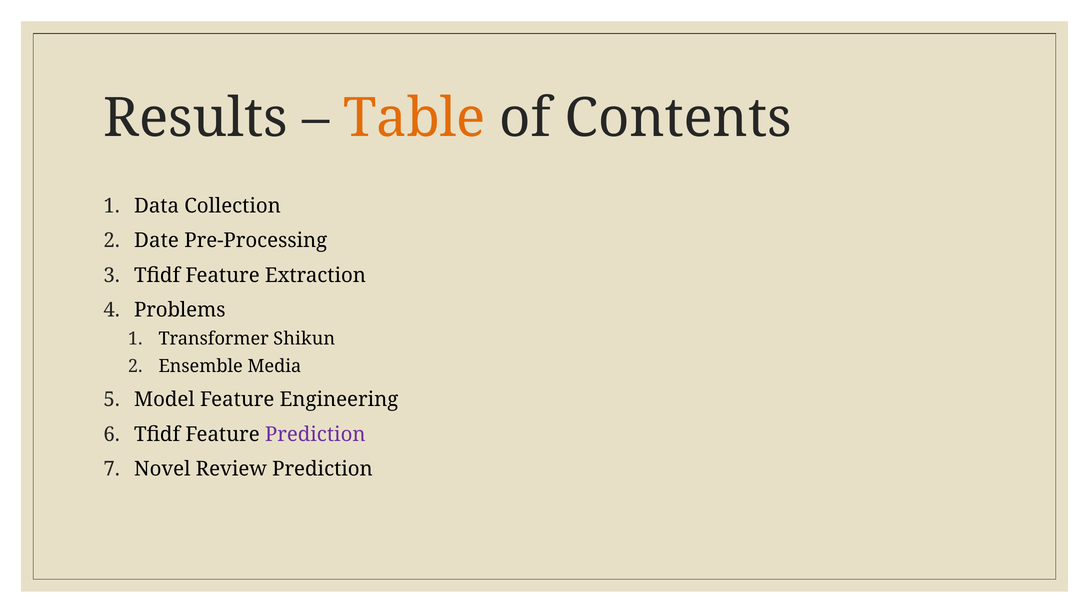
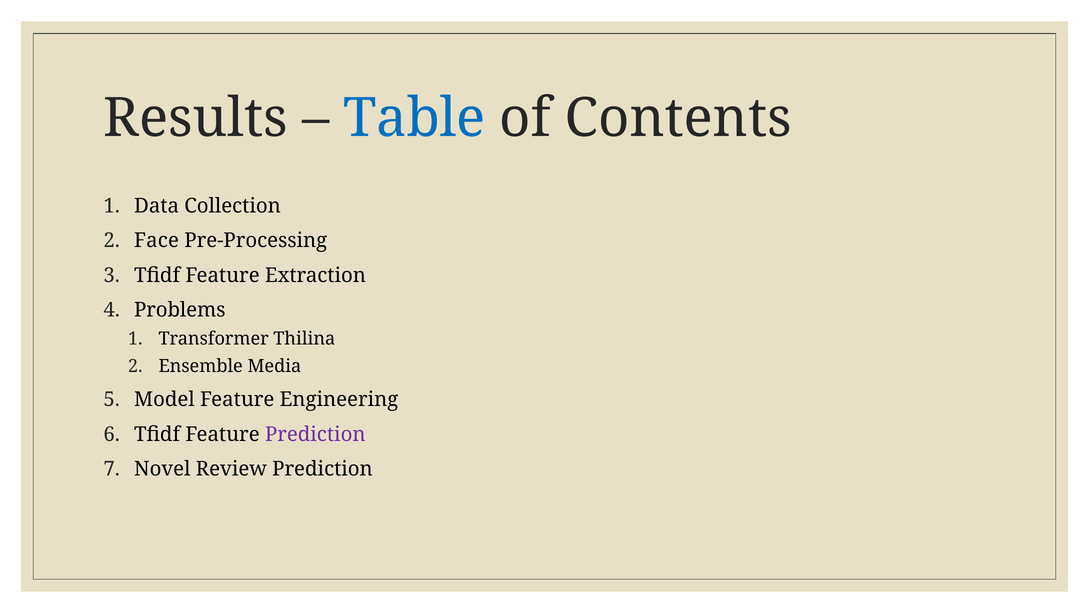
Table colour: orange -> blue
Date: Date -> Face
Shikun: Shikun -> Thilina
